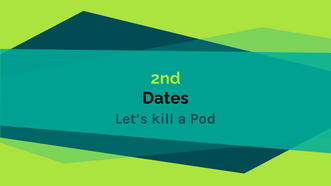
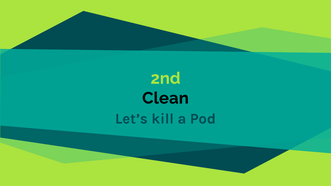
Dates: Dates -> Clean
